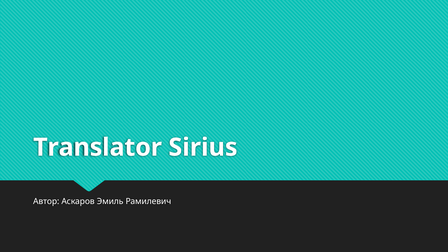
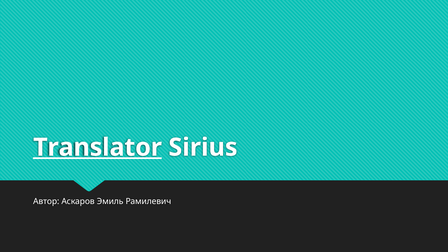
Translator underline: none -> present
